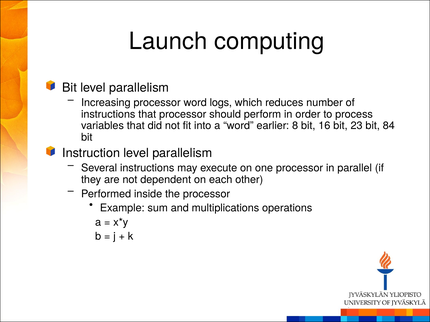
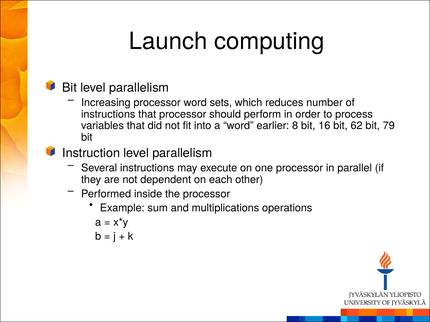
logs: logs -> sets
23: 23 -> 62
84: 84 -> 79
